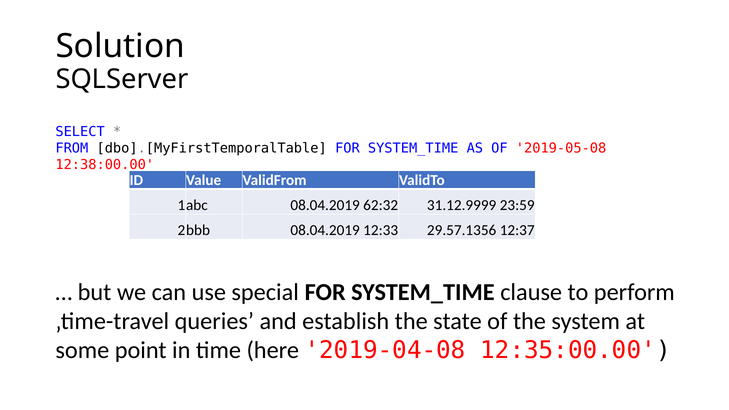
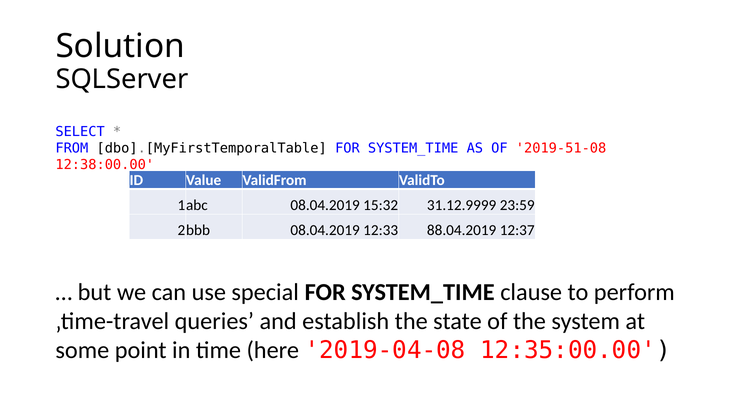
2019-05-08: 2019-05-08 -> 2019-51-08
62:32: 62:32 -> 15:32
29.57.1356: 29.57.1356 -> 88.04.2019
